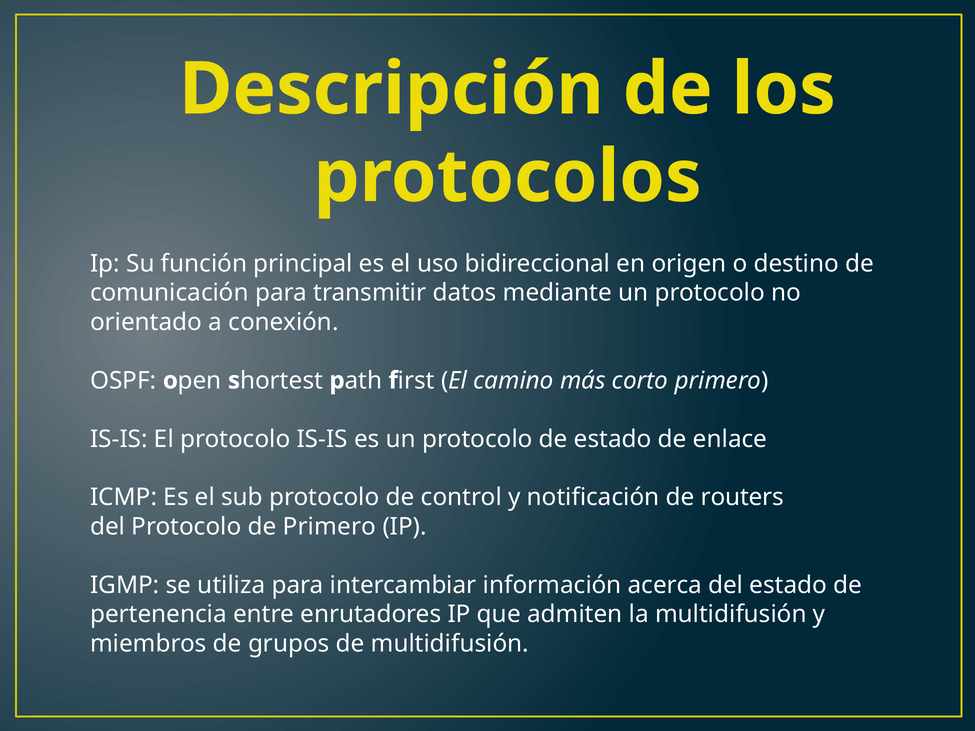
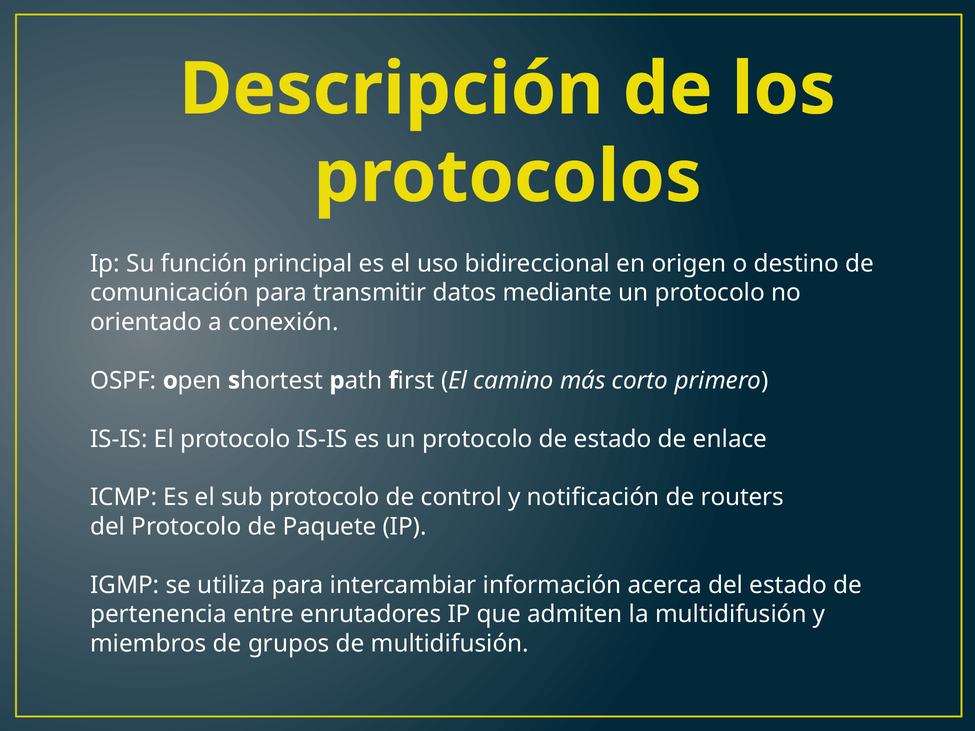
de Primero: Primero -> Paquete
